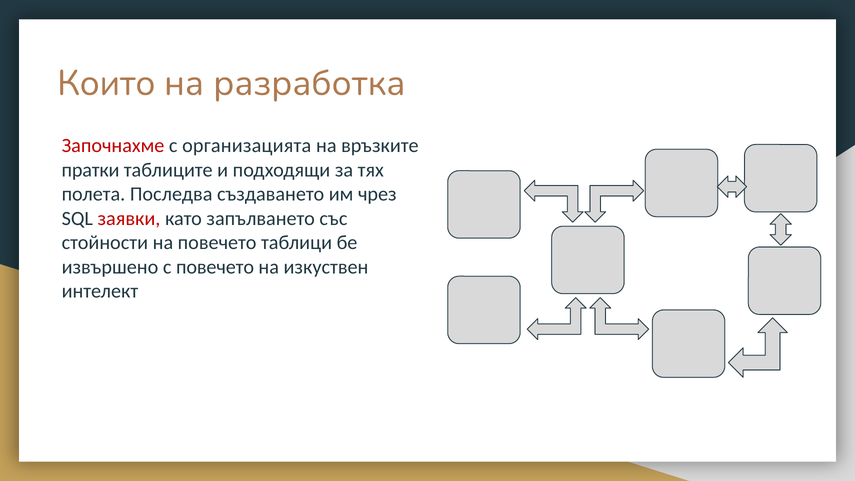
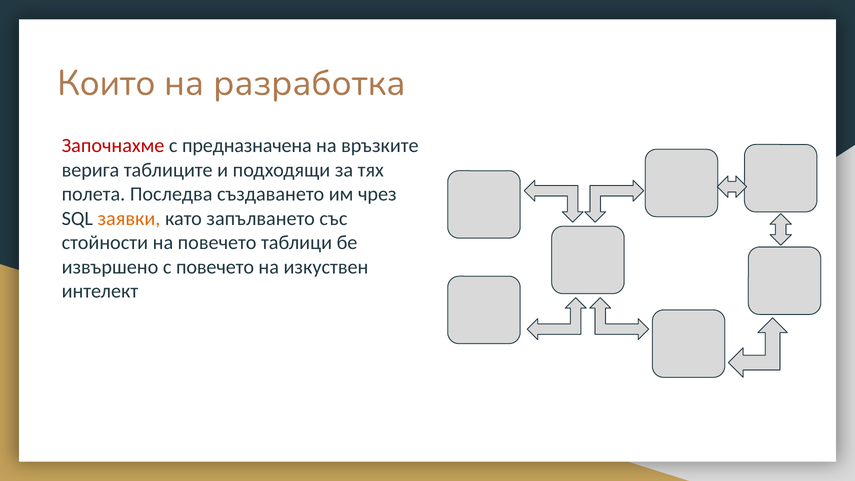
организацията: организацията -> предназначена
пратки: пратки -> верига
заявки colour: red -> orange
